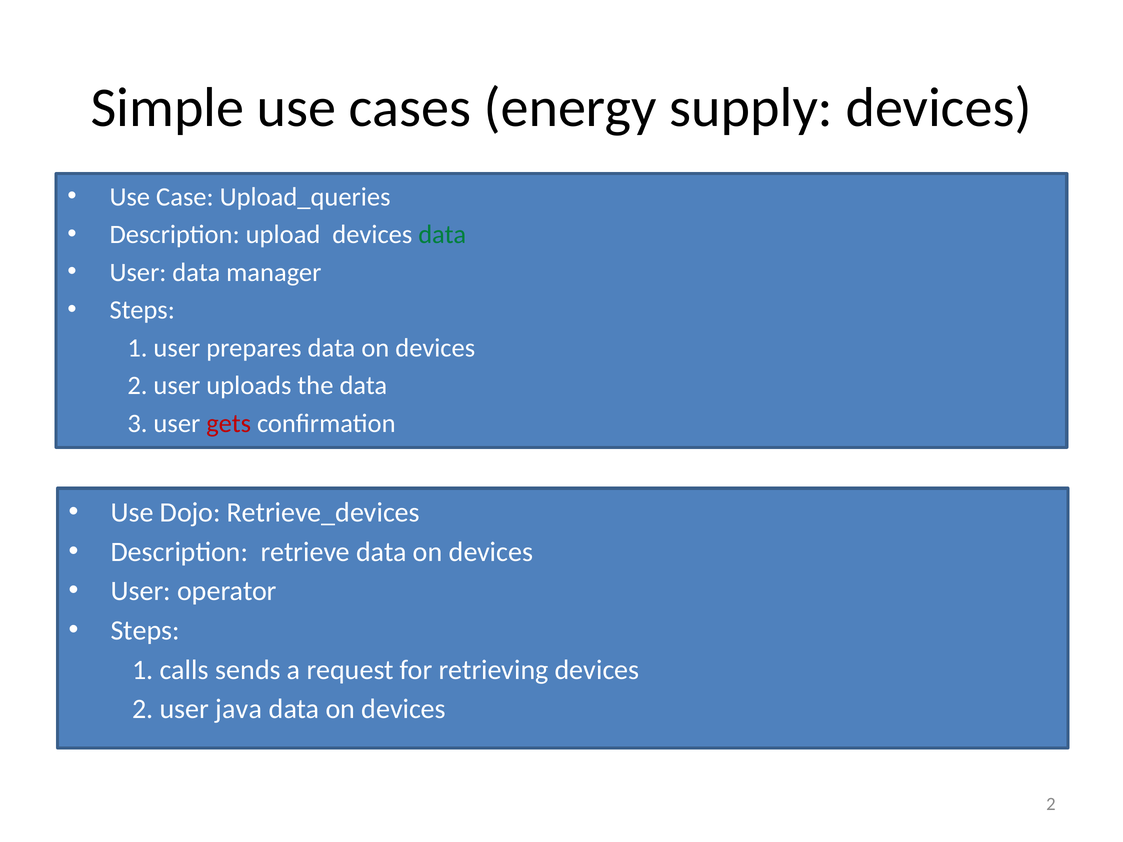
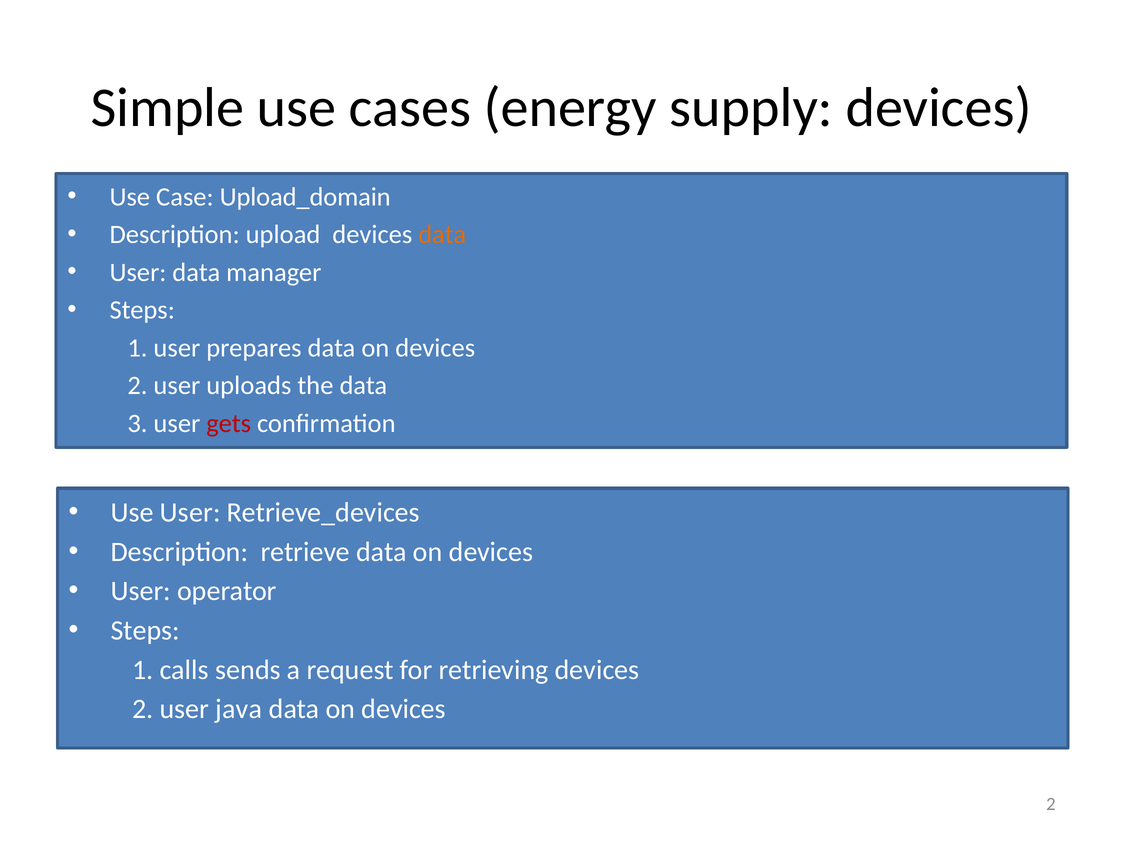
Upload_queries: Upload_queries -> Upload_domain
data at (442, 235) colour: green -> orange
Use Dojo: Dojo -> User
